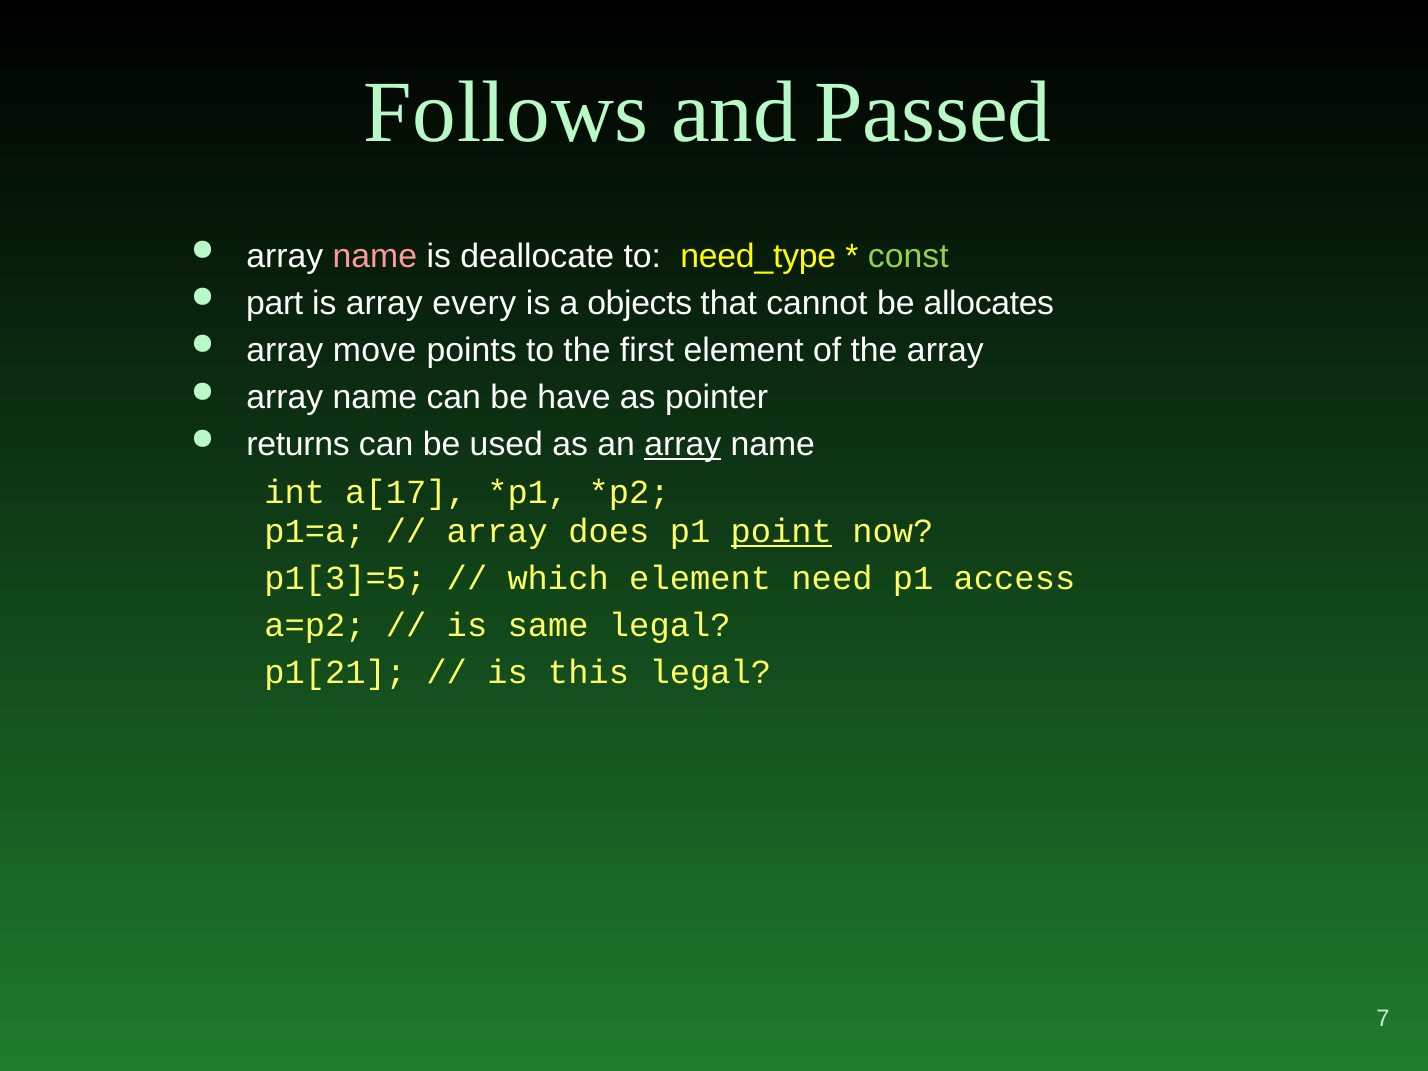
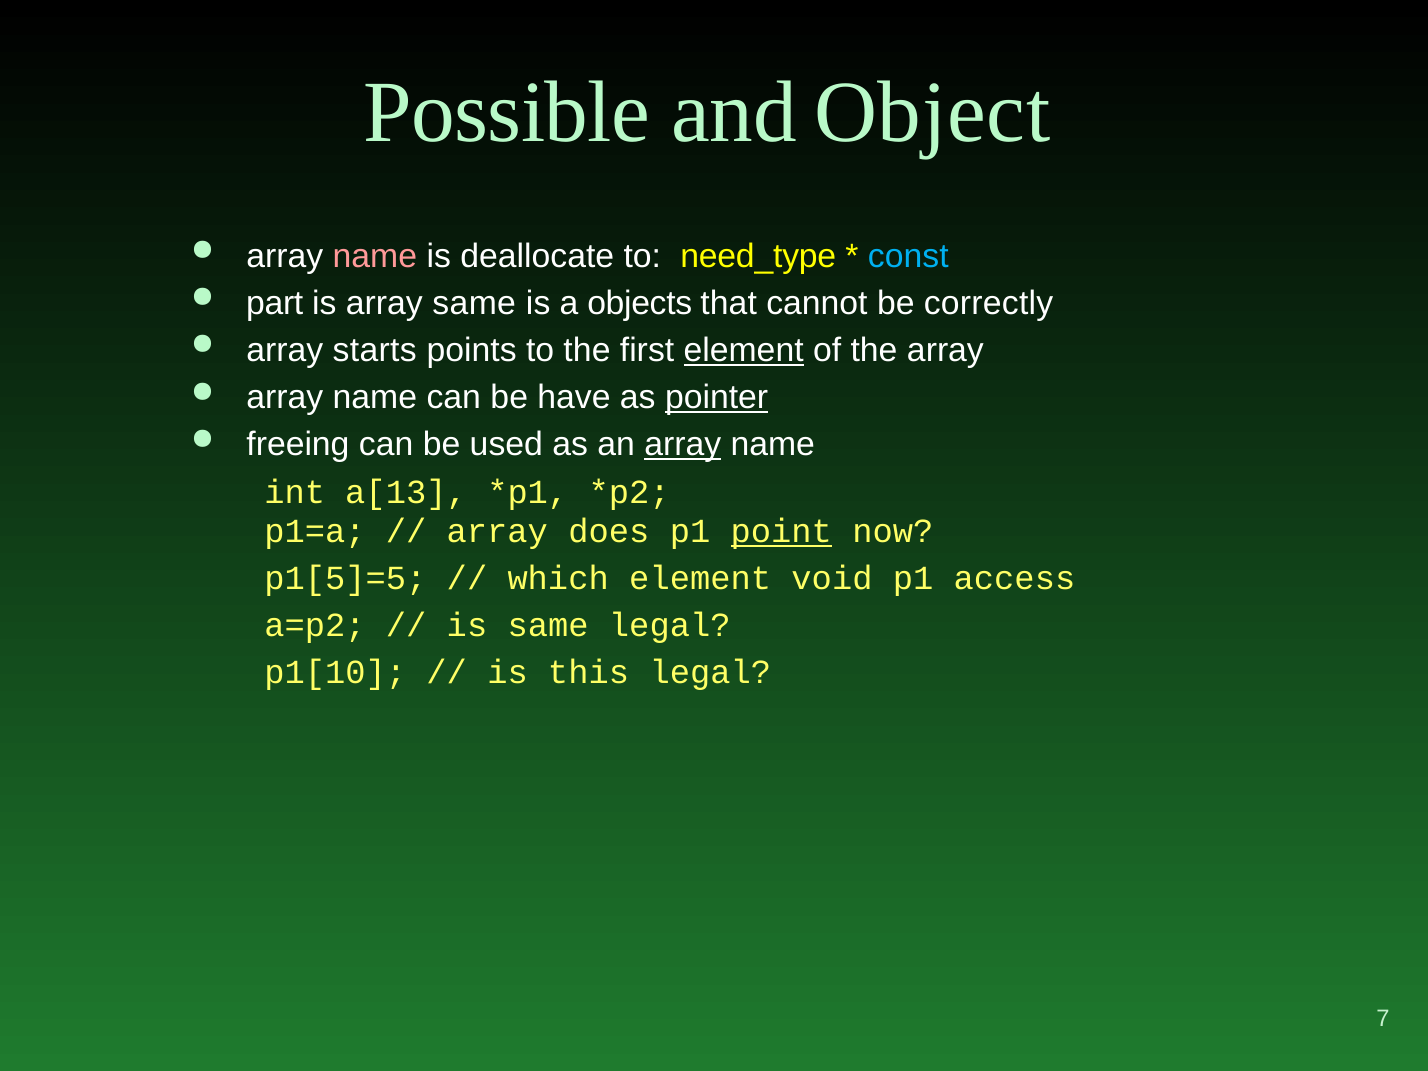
Follows: Follows -> Possible
Passed: Passed -> Object
const colour: light green -> light blue
array every: every -> same
allocates: allocates -> correctly
move: move -> starts
element at (744, 350) underline: none -> present
pointer underline: none -> present
returns: returns -> freeing
a[17: a[17 -> a[13
p1[3]=5: p1[3]=5 -> p1[5]=5
need: need -> void
p1[21: p1[21 -> p1[10
